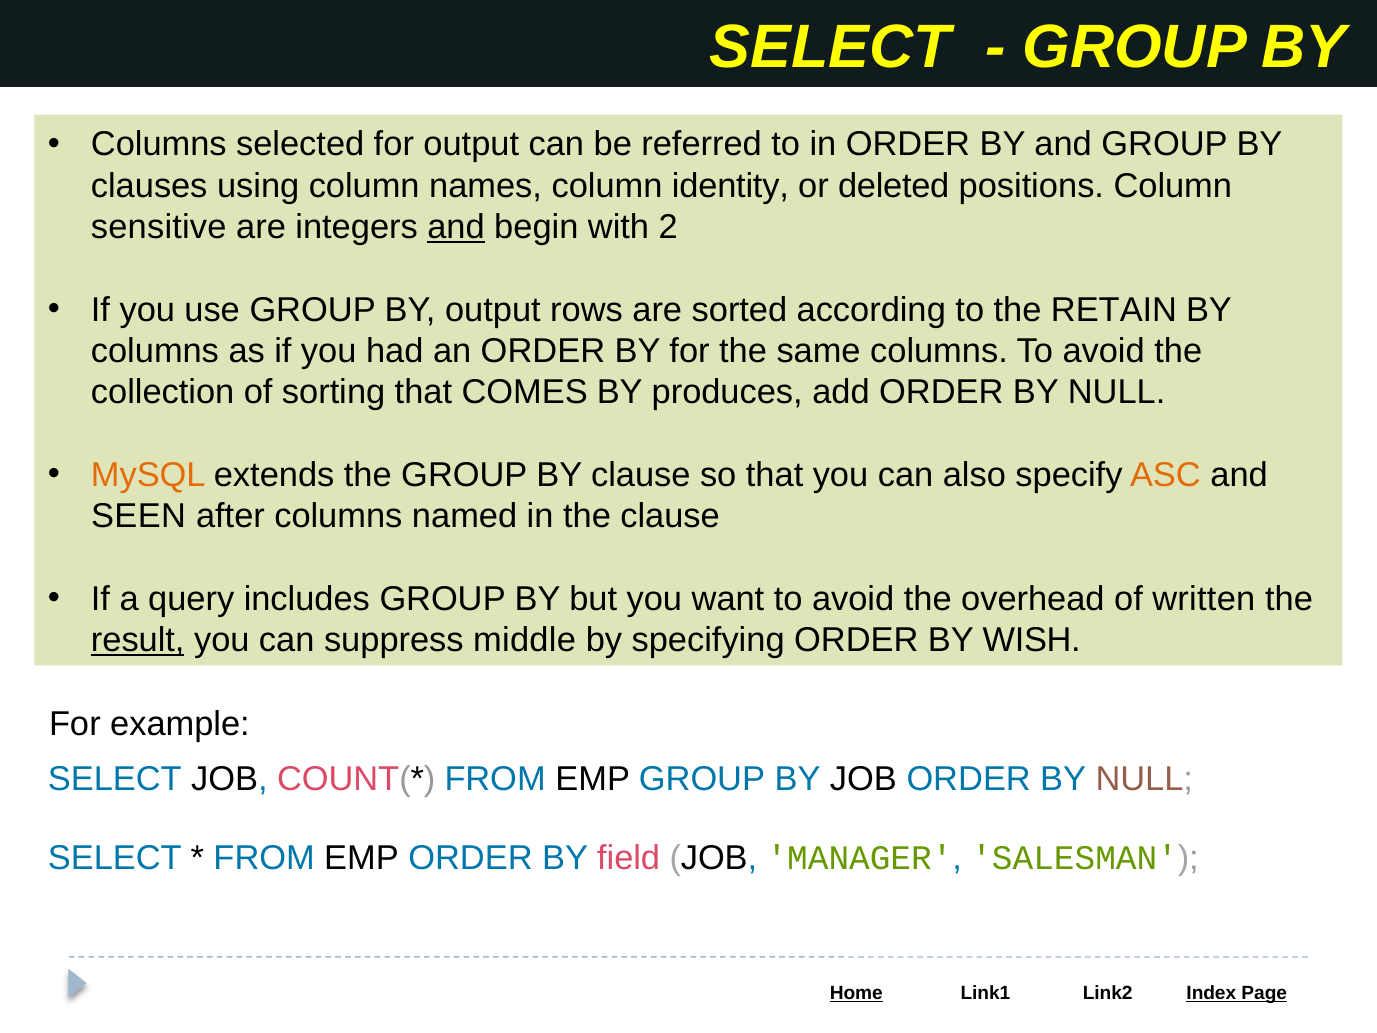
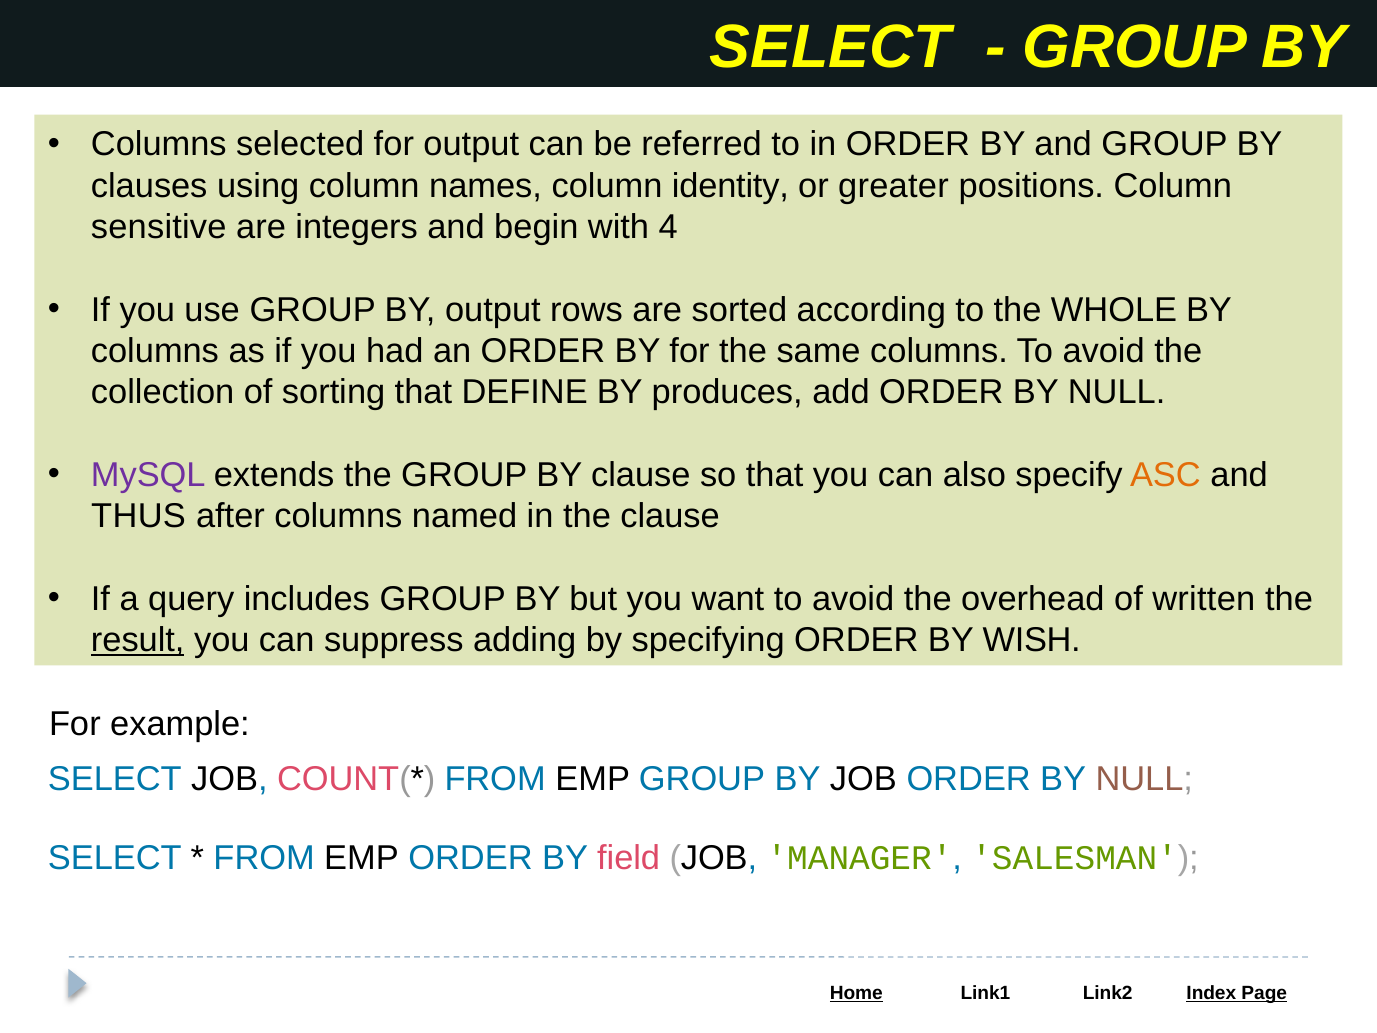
deleted: deleted -> greater
and at (456, 227) underline: present -> none
2: 2 -> 4
RETAIN: RETAIN -> WHOLE
COMES: COMES -> DEFINE
MySQL colour: orange -> purple
SEEN: SEEN -> THUS
middle: middle -> adding
